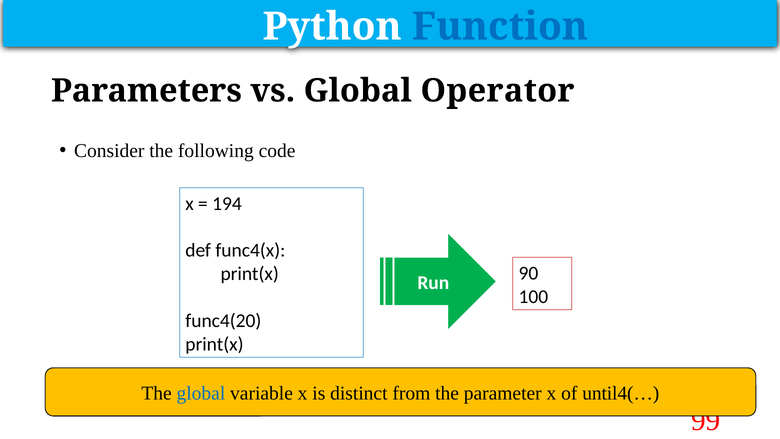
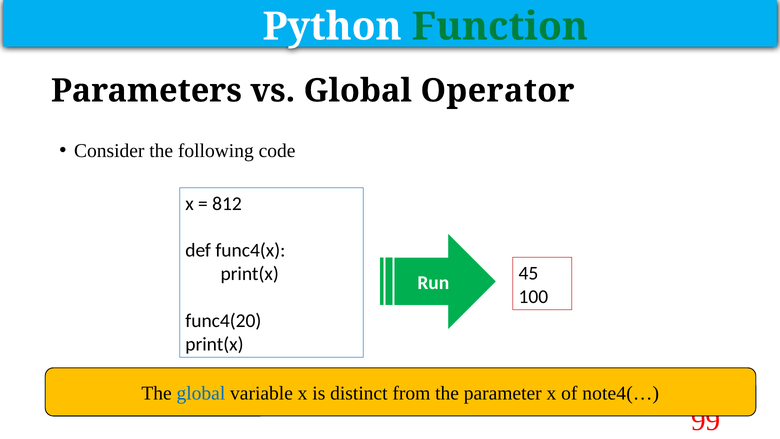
Function colour: blue -> green
194: 194 -> 812
90: 90 -> 45
until4(…: until4(… -> note4(…
